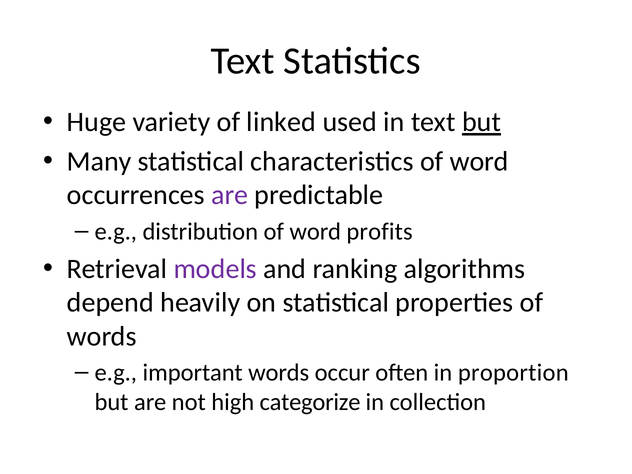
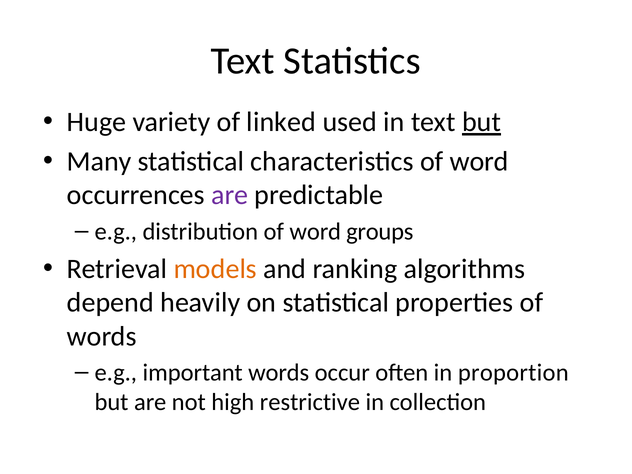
profits: profits -> groups
models colour: purple -> orange
categorize: categorize -> restrictive
